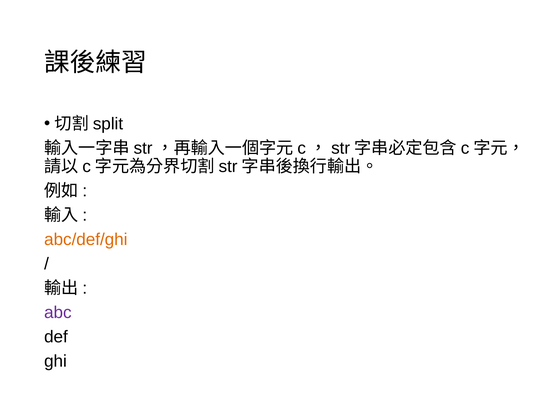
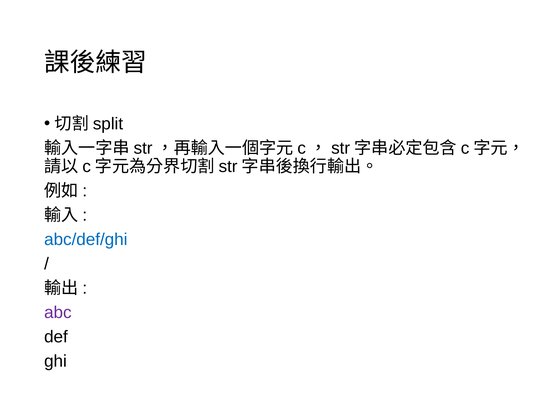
abc/def/ghi colour: orange -> blue
